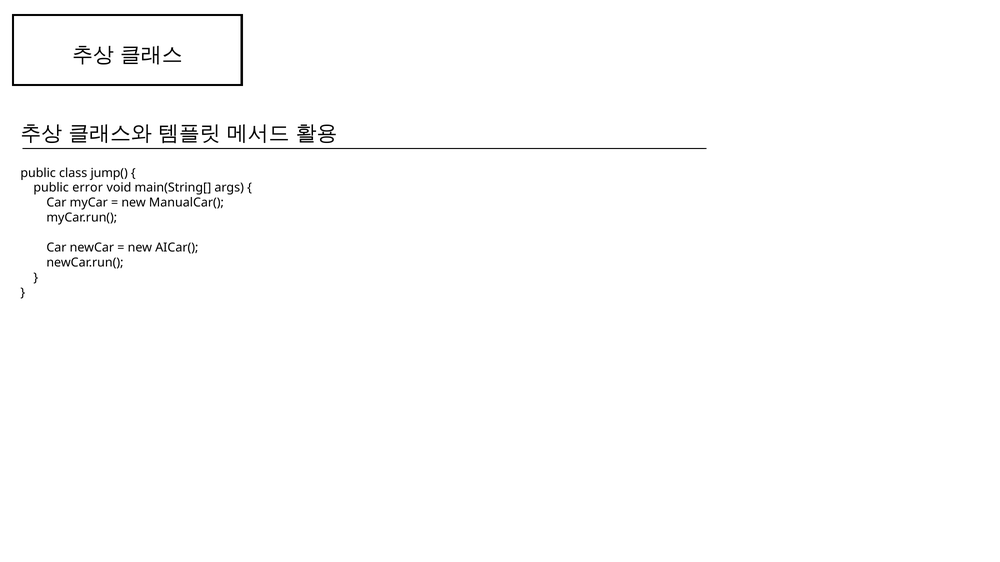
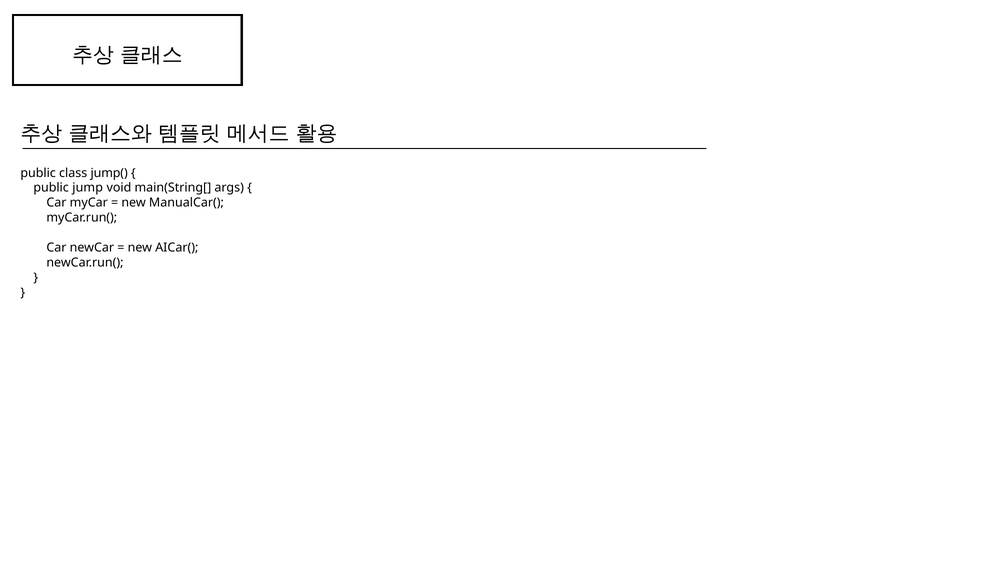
error: error -> jump
